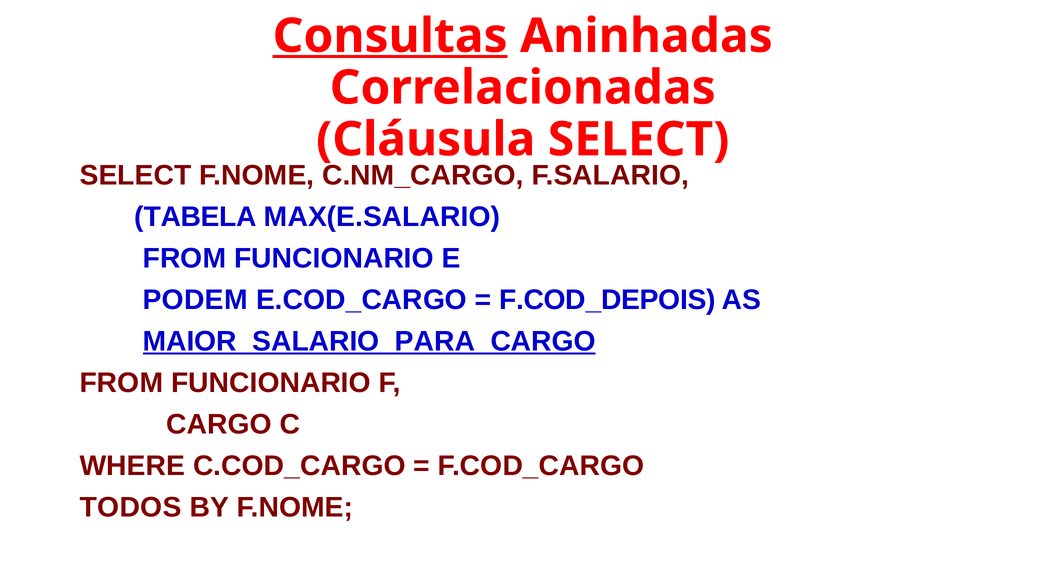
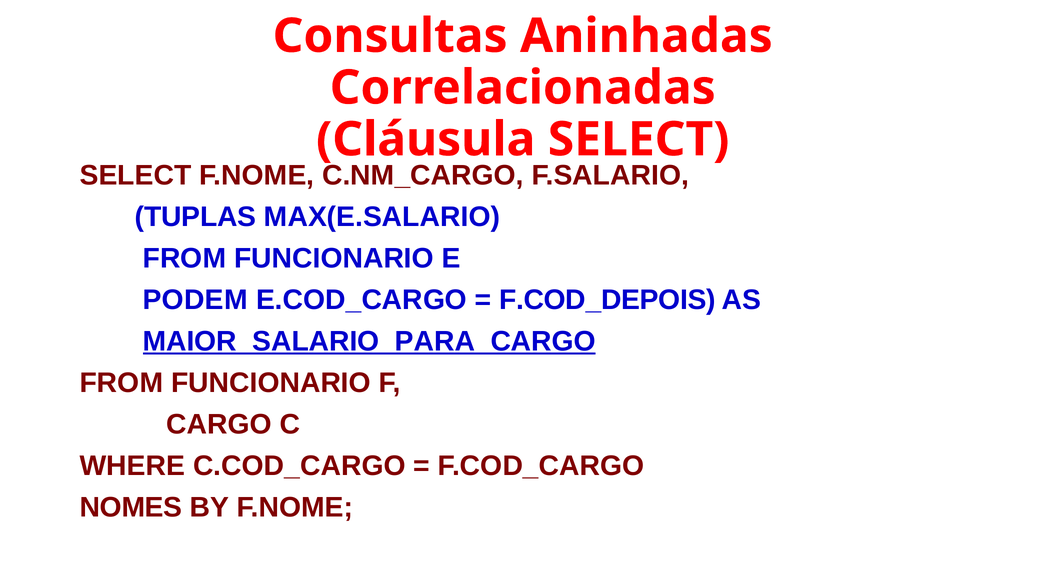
Consultas underline: present -> none
TABELA: TABELA -> TUPLAS
TODOS: TODOS -> NOMES
